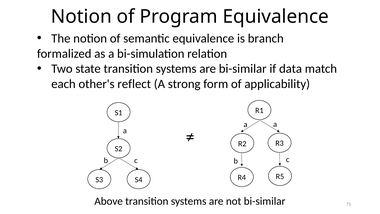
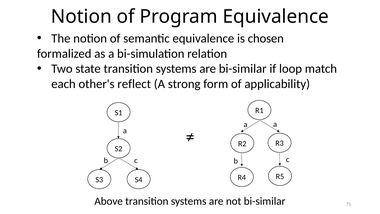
branch: branch -> chosen
data: data -> loop
